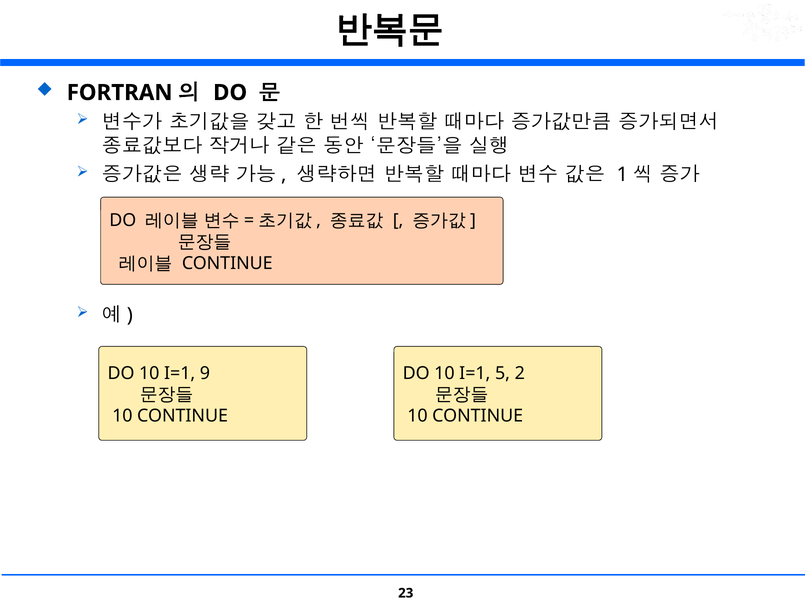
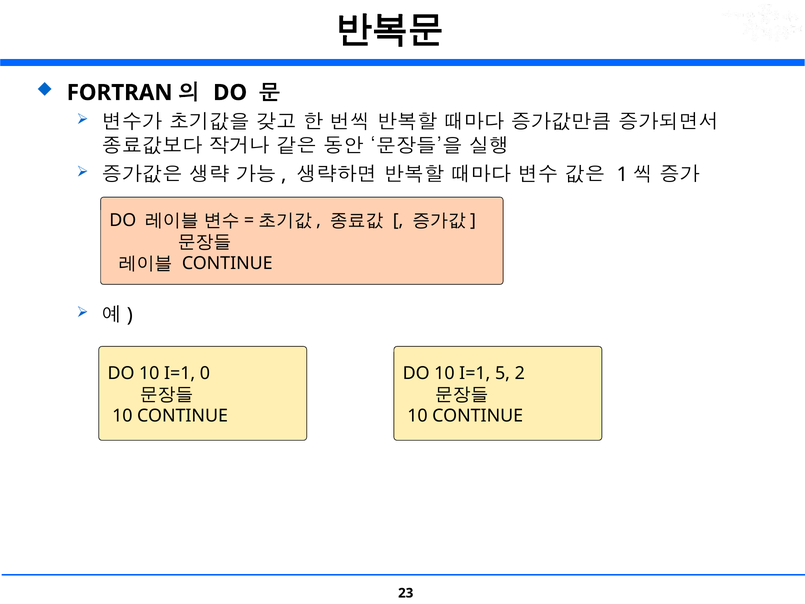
9: 9 -> 0
